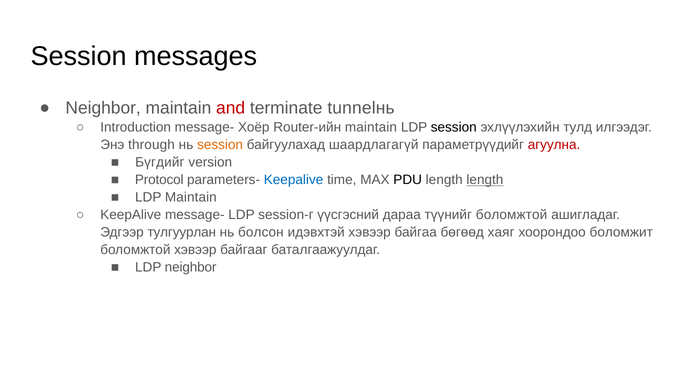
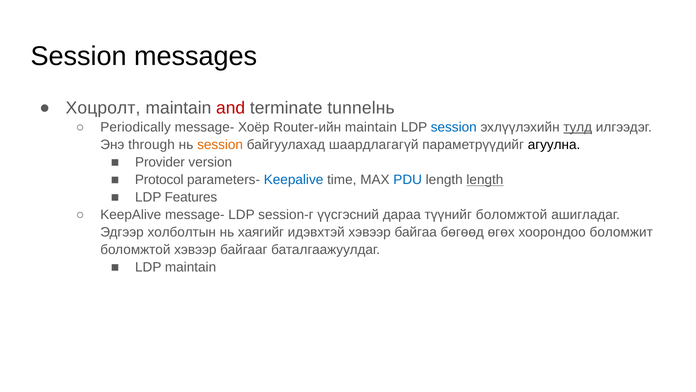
Neighbor at (103, 108): Neighbor -> Хоцролт
Introduction: Introduction -> Periodically
session at (454, 127) colour: black -> blue
тулд underline: none -> present
агуулна colour: red -> black
Бүгдийг: Бүгдийг -> Provider
PDU colour: black -> blue
LDP Maintain: Maintain -> Features
тулгуурлан: тулгуурлан -> холболтын
болсон: болсон -> хаягийг
хаяг: хаяг -> өгөх
LDP neighbor: neighbor -> maintain
